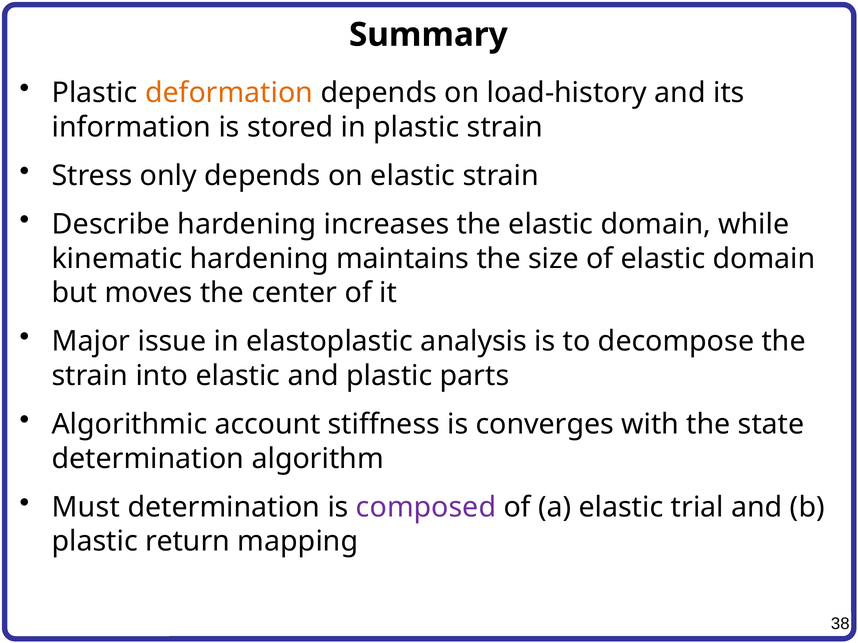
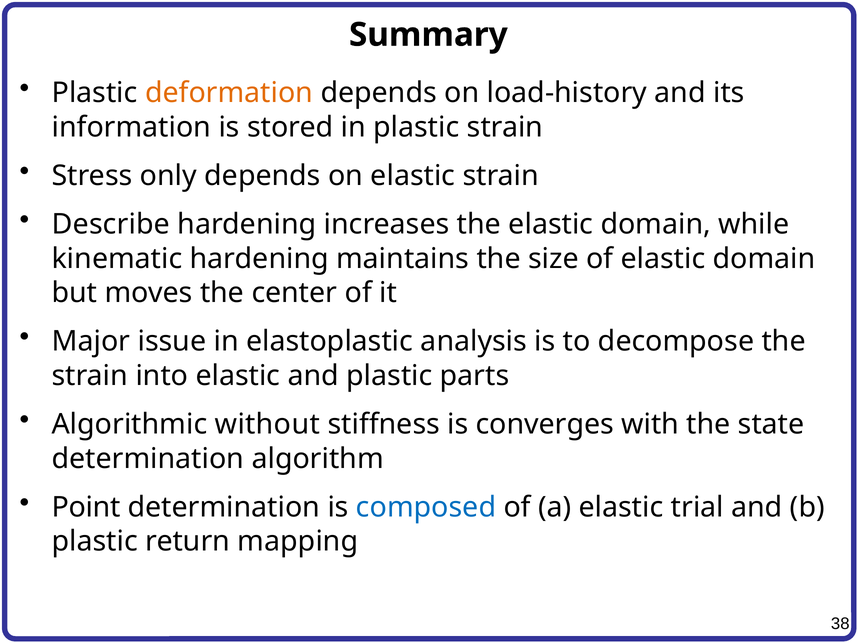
account: account -> without
Must: Must -> Point
composed colour: purple -> blue
